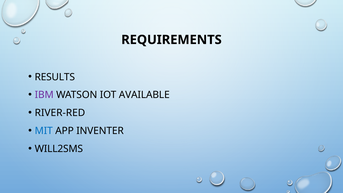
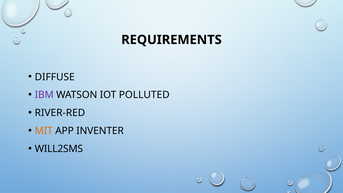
RESULTS: RESULTS -> DIFFUSE
AVAILABLE: AVAILABLE -> POLLUTED
MIT colour: blue -> orange
